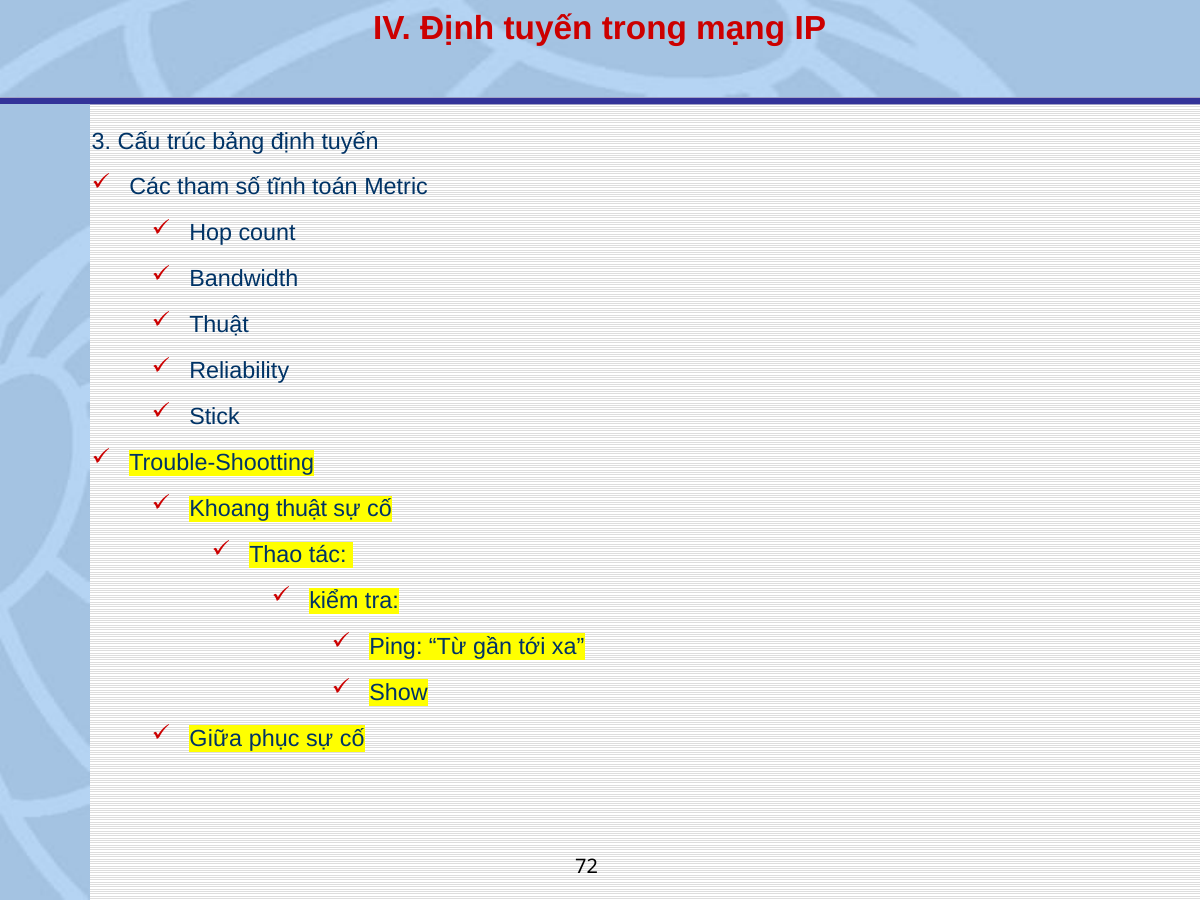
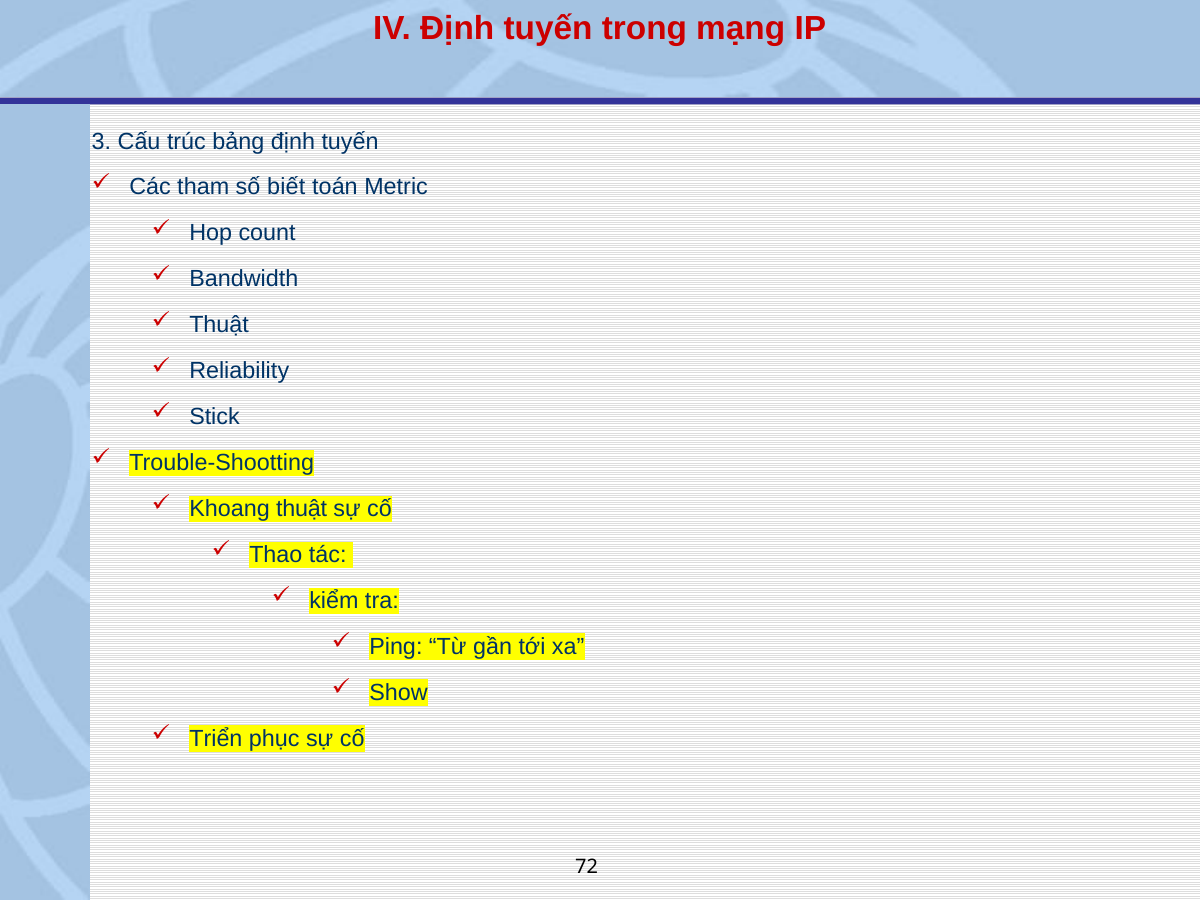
tĩnh: tĩnh -> biết
Giữa: Giữa -> Triển
